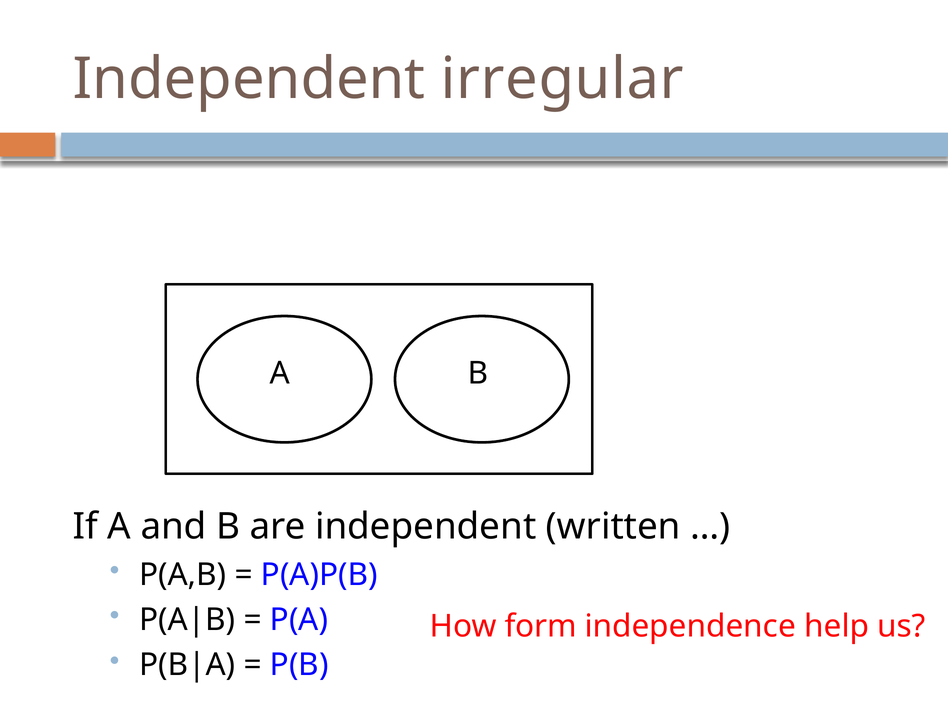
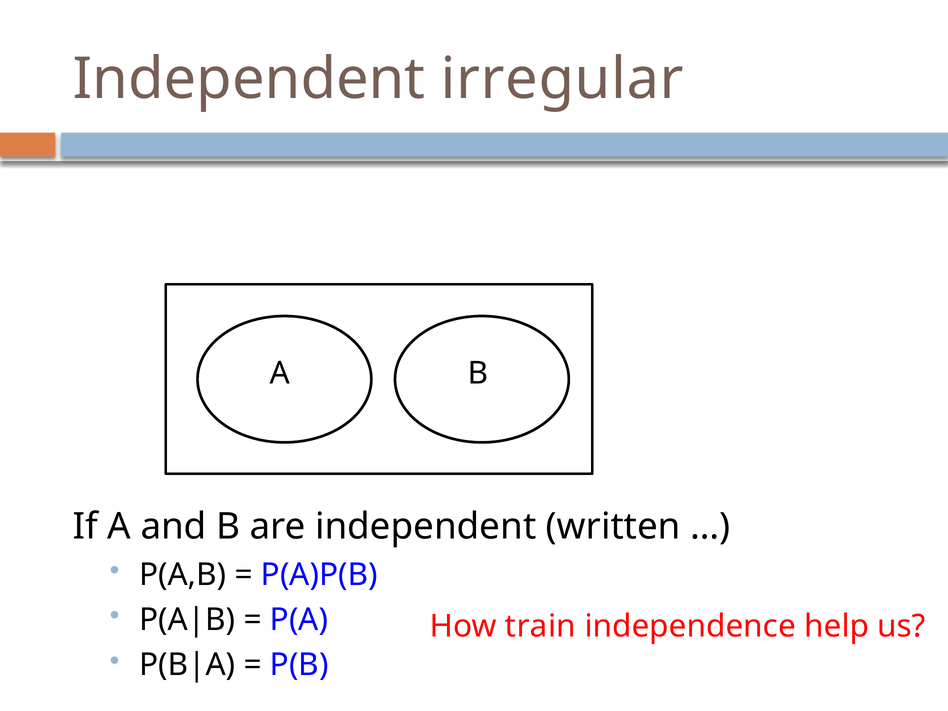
form: form -> train
